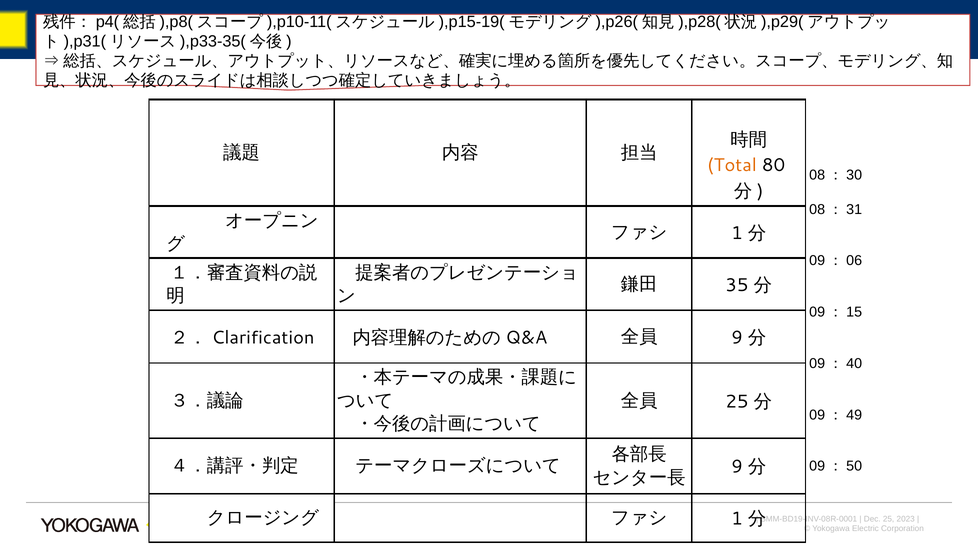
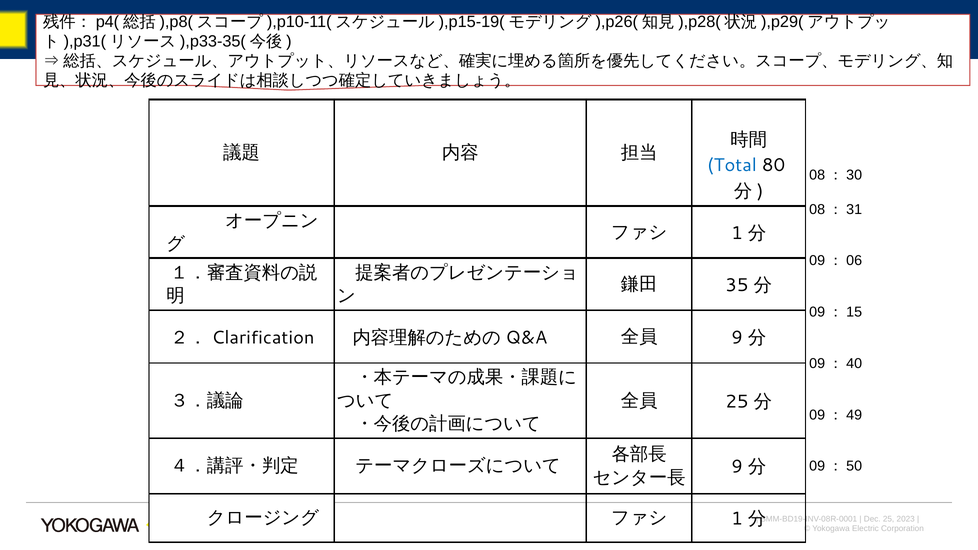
Total colour: orange -> blue
